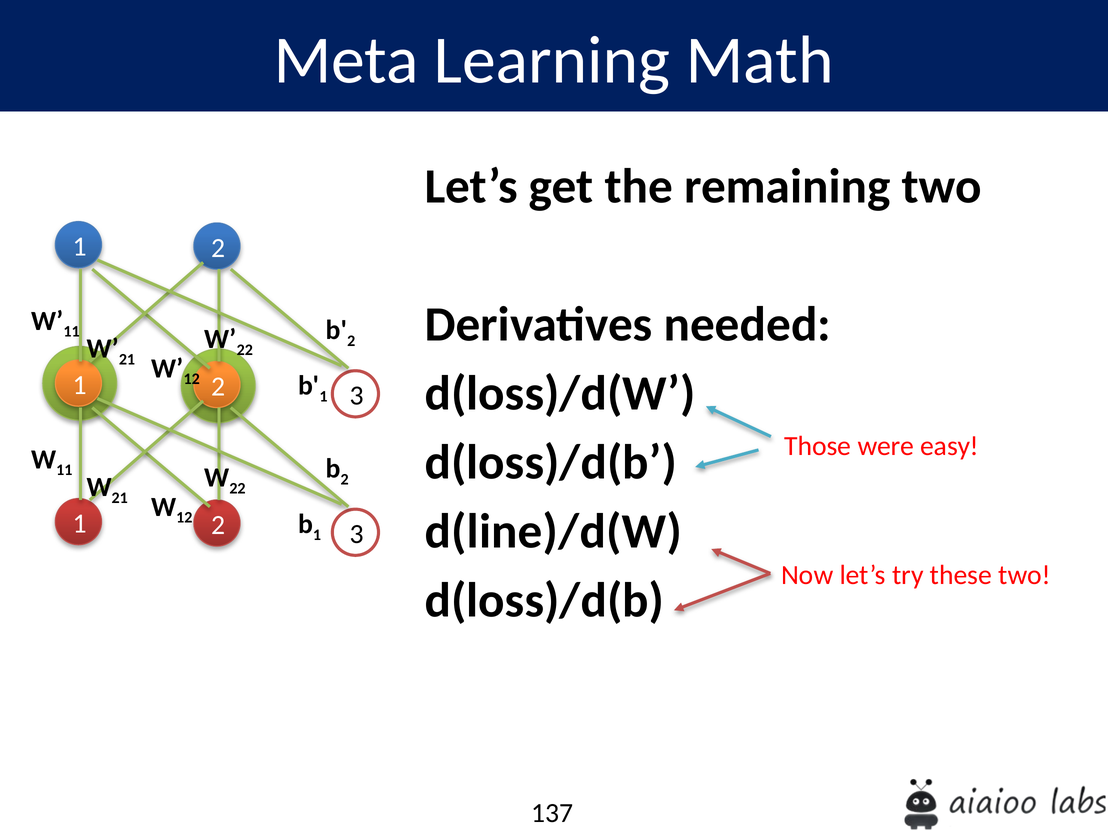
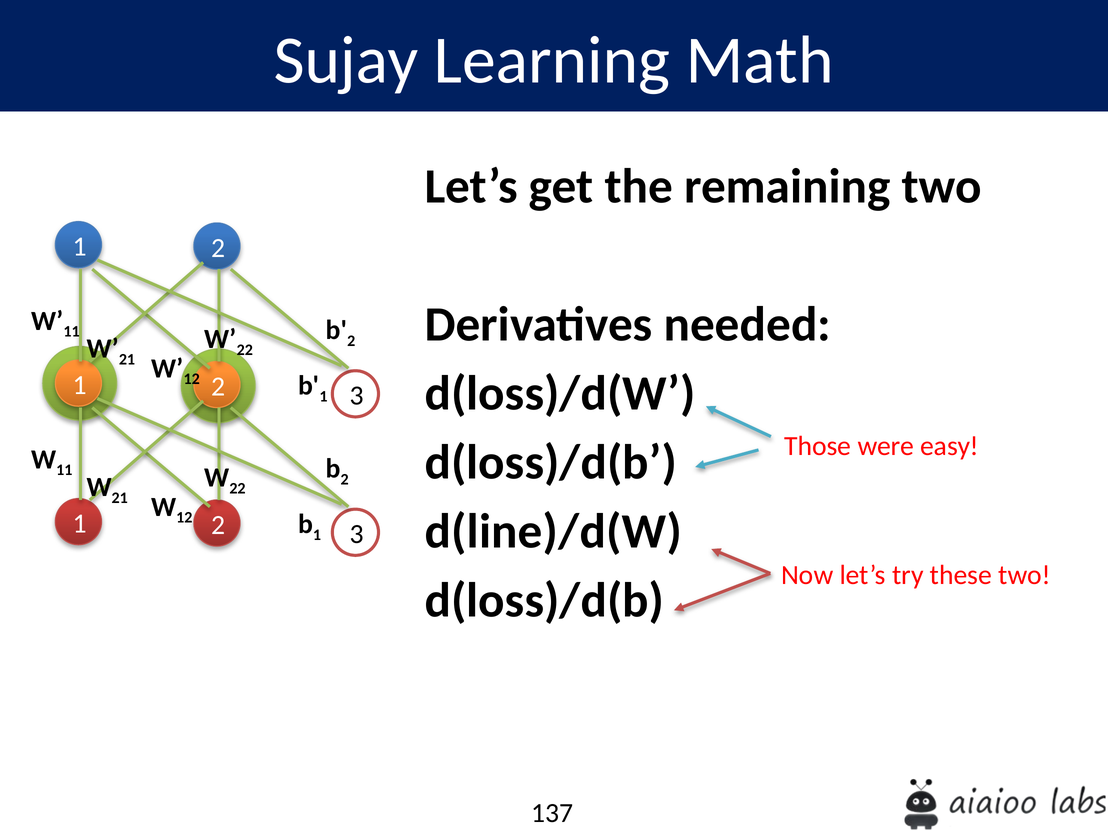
Meta: Meta -> Sujay
